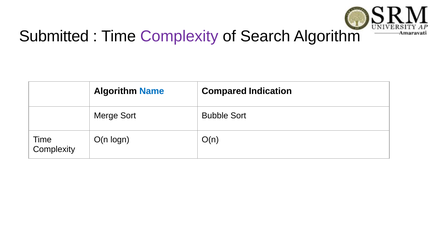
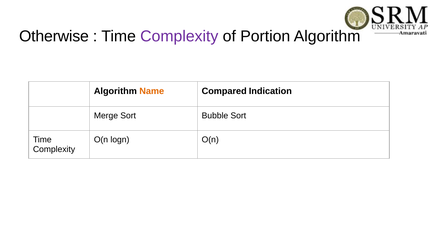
Submitted: Submitted -> Otherwise
Search: Search -> Portion
Name colour: blue -> orange
